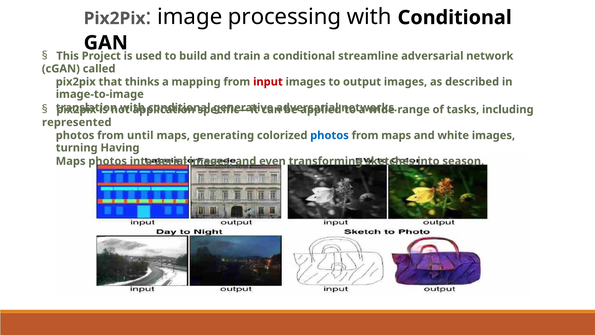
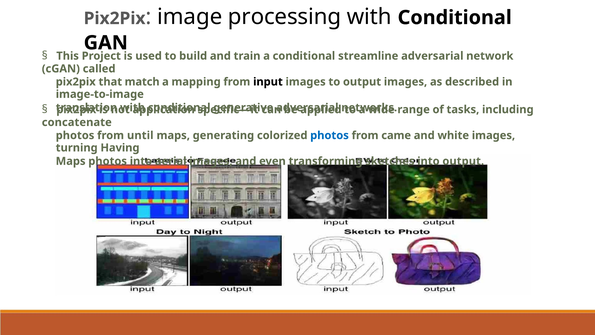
thinks: thinks -> match
input colour: red -> black
represented: represented -> concatenate
from maps: maps -> came
into season: season -> output
